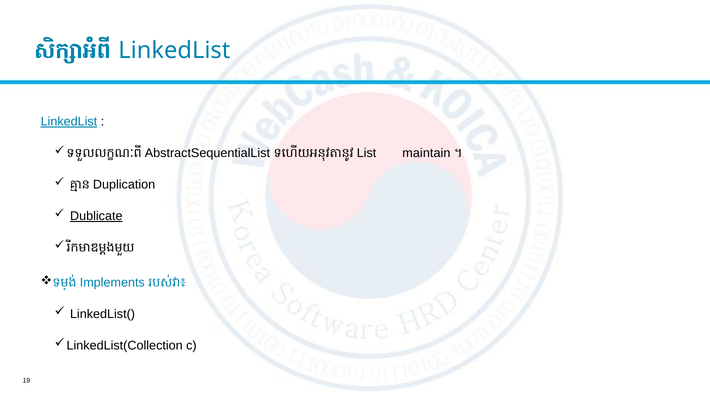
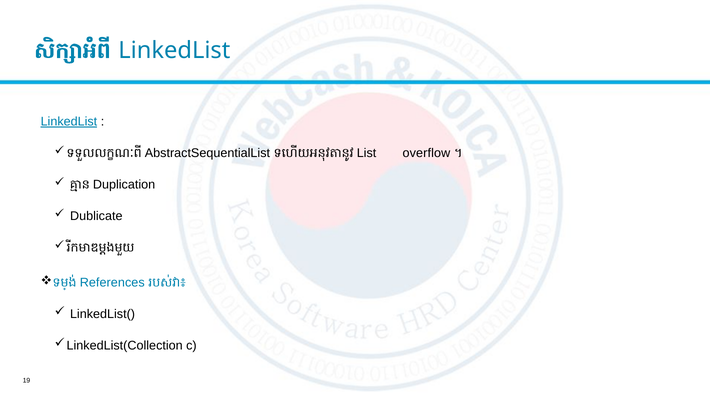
maintain: maintain -> overflow
Dublicate underline: present -> none
Implements: Implements -> References
